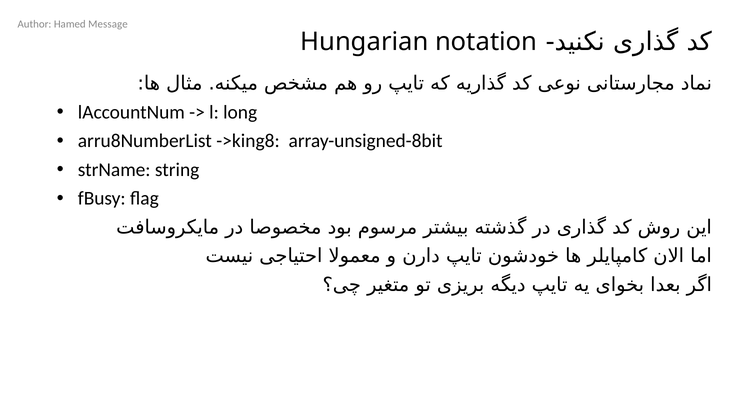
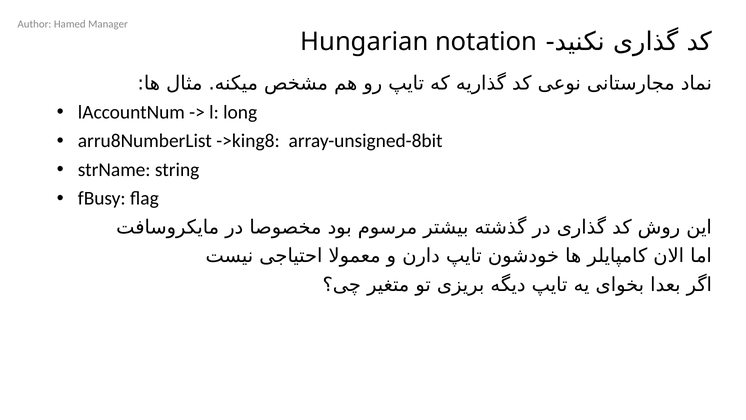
Message: Message -> Manager
